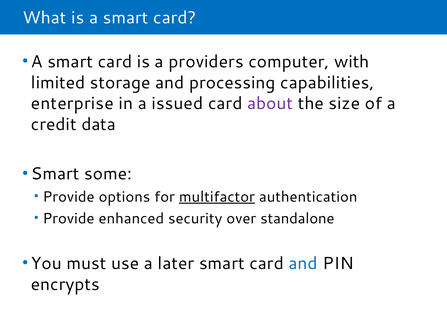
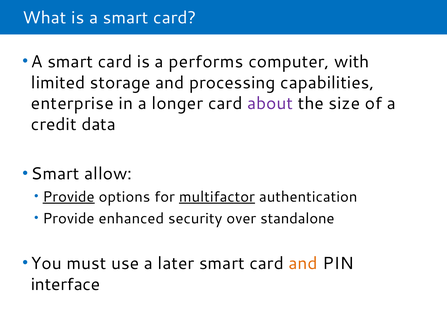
providers: providers -> performs
issued: issued -> longer
some: some -> allow
Provide at (69, 196) underline: none -> present
and at (303, 263) colour: blue -> orange
encrypts: encrypts -> interface
